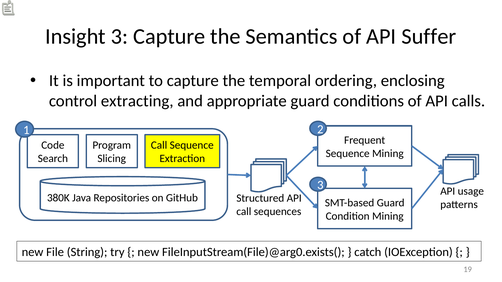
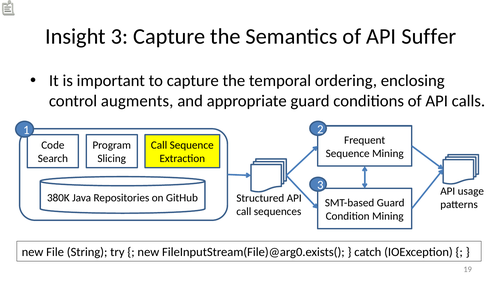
extracting: extracting -> augments
